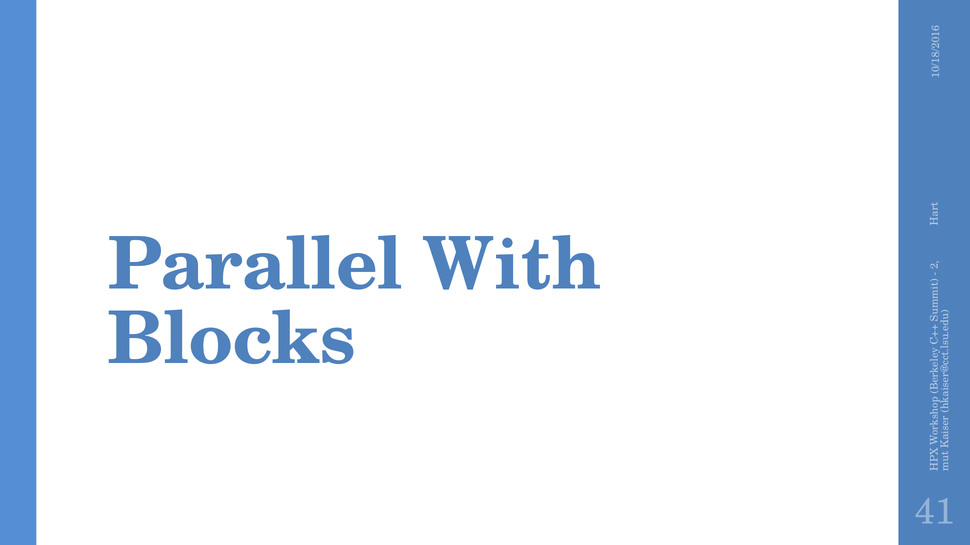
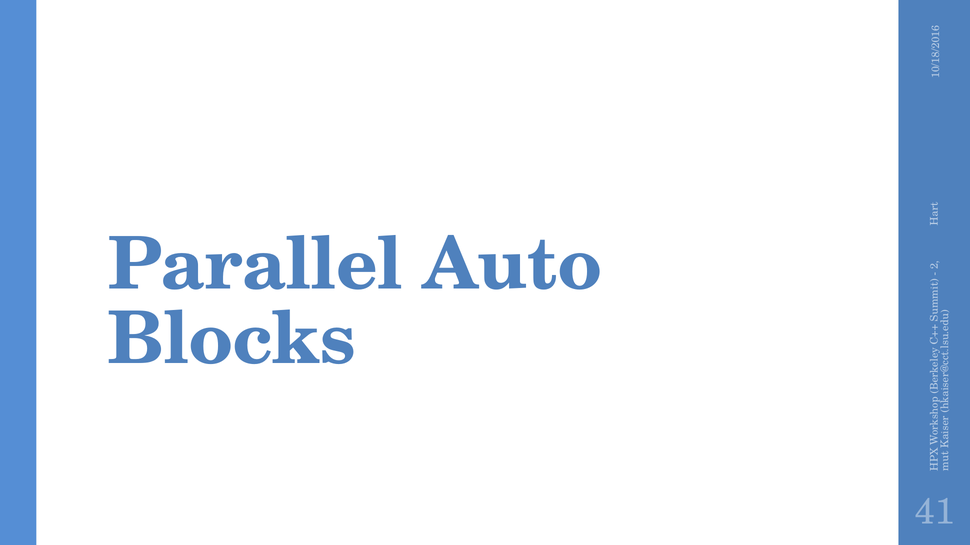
With: With -> Auto
